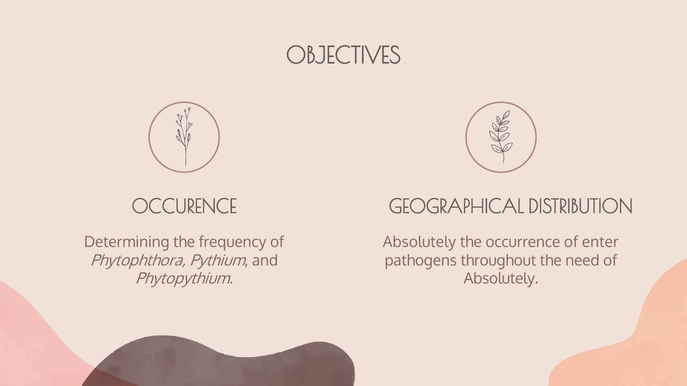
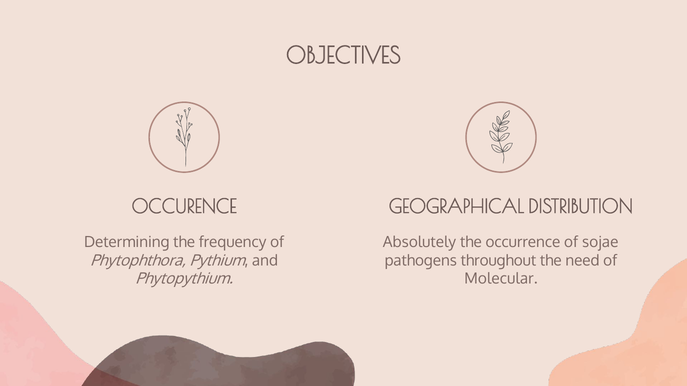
enter: enter -> sojae
Absolutely at (501, 279): Absolutely -> Molecular
